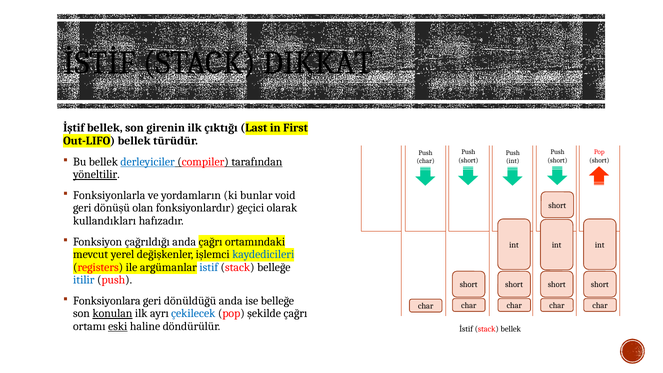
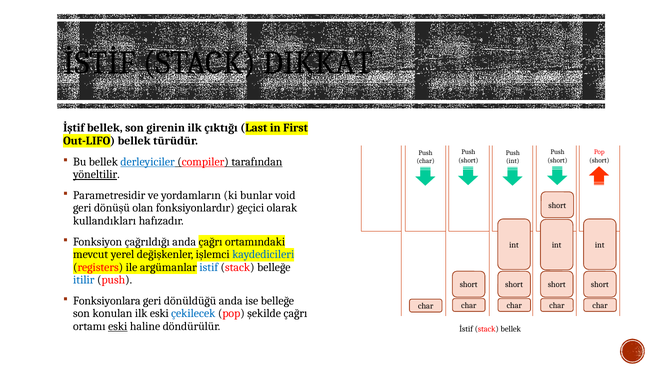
Fonksiyonlarla: Fonksiyonlarla -> Parametresidir
konulan underline: present -> none
ilk ayrı: ayrı -> eski
